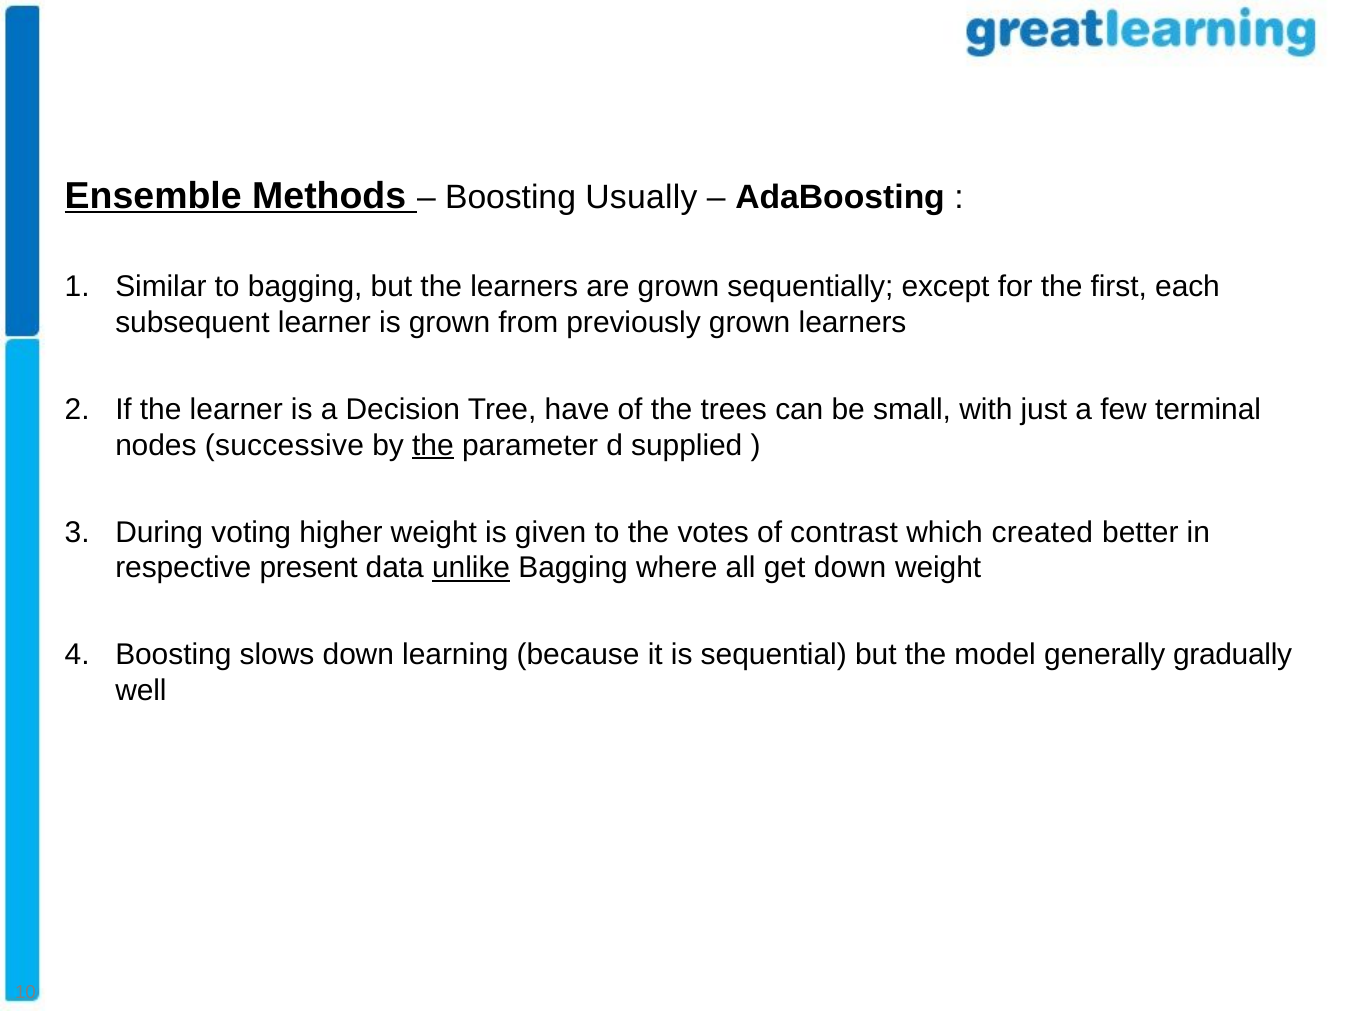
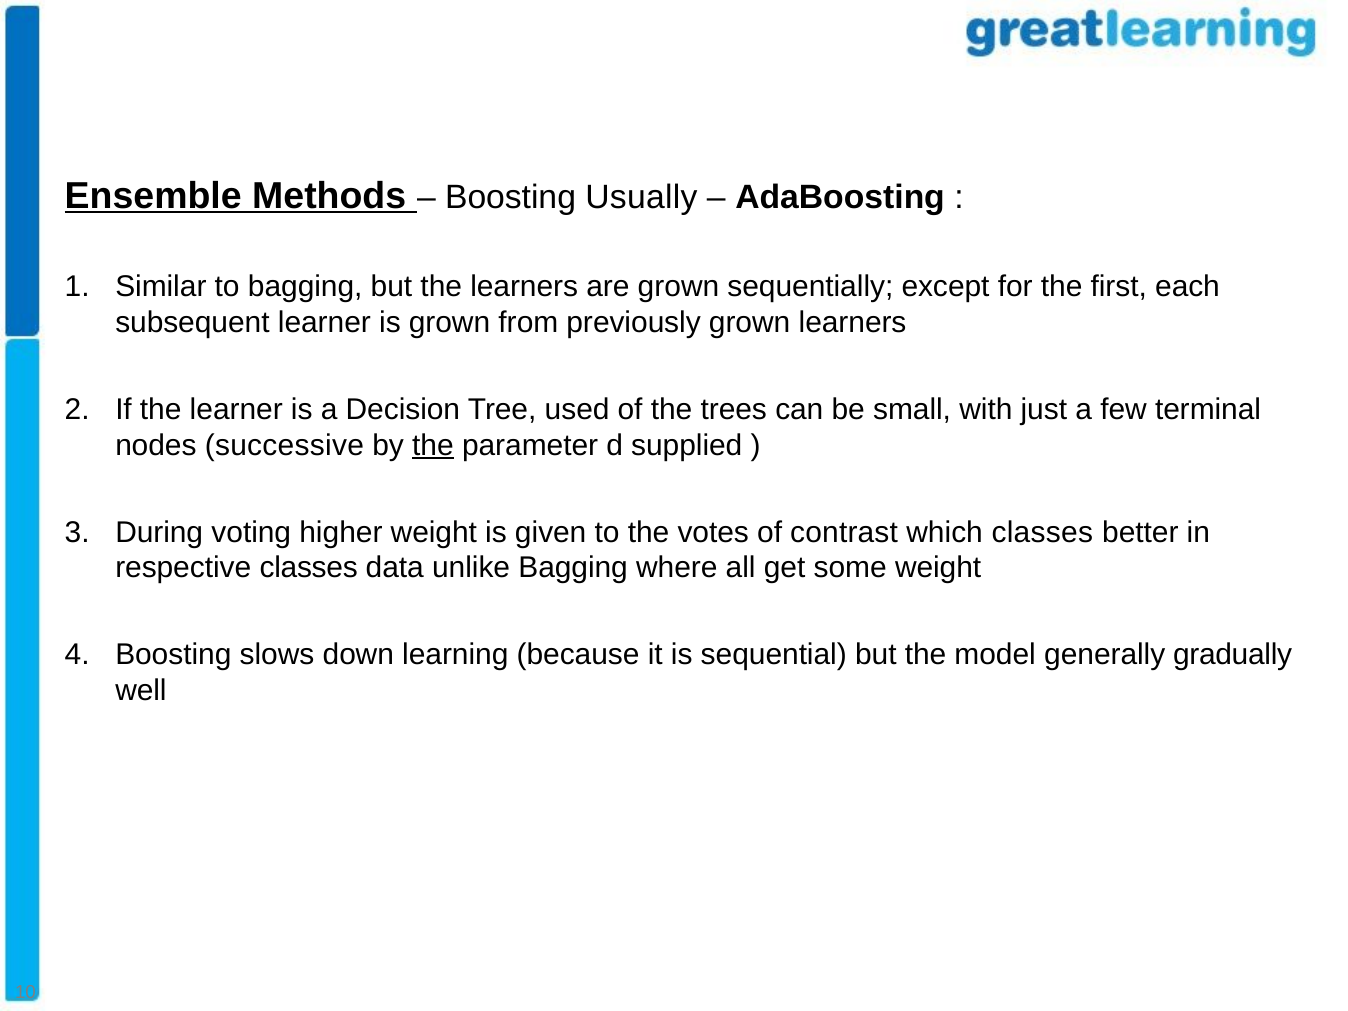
have: have -> used
which created: created -> classes
respective present: present -> classes
unlike underline: present -> none
get down: down -> some
